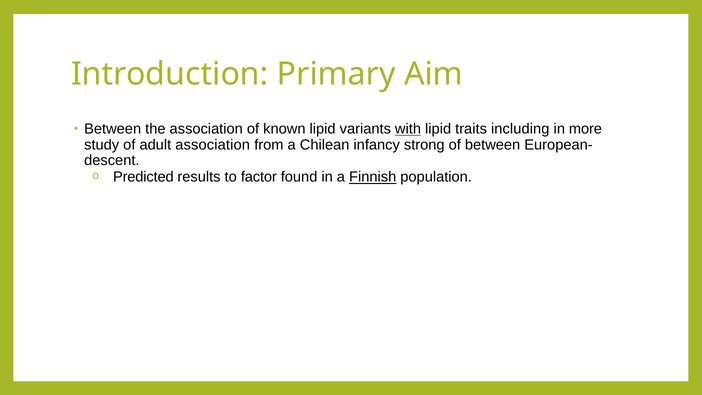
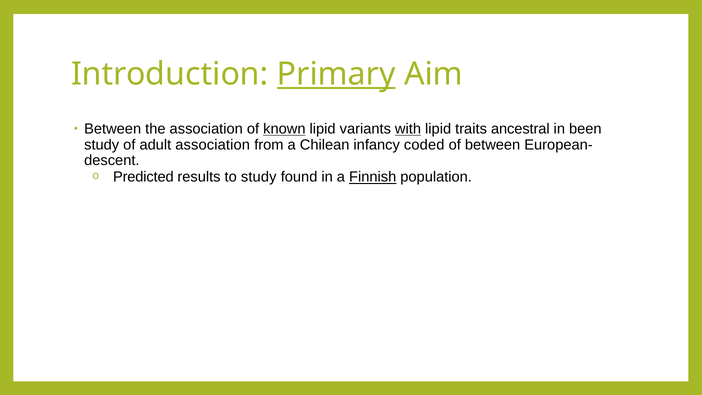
Primary underline: none -> present
known underline: none -> present
including: including -> ancestral
more: more -> been
strong: strong -> coded
to factor: factor -> study
